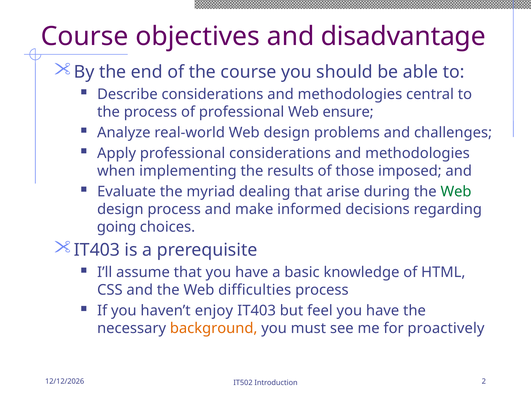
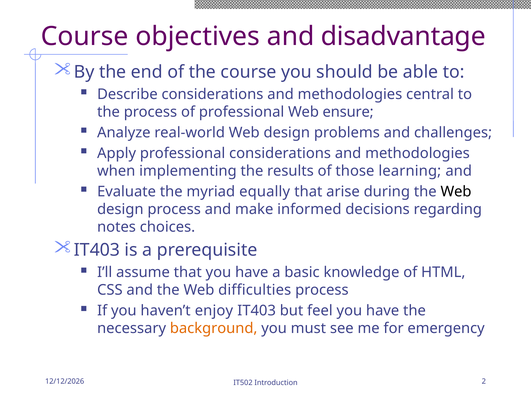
imposed: imposed -> learning
dealing: dealing -> equally
Web at (456, 192) colour: green -> black
going: going -> notes
proactively: proactively -> emergency
